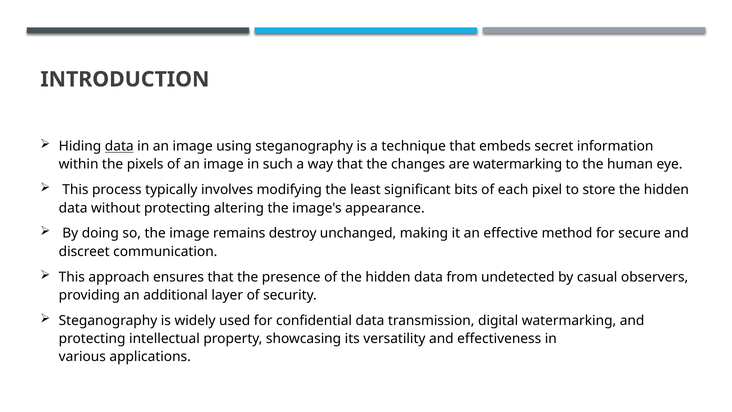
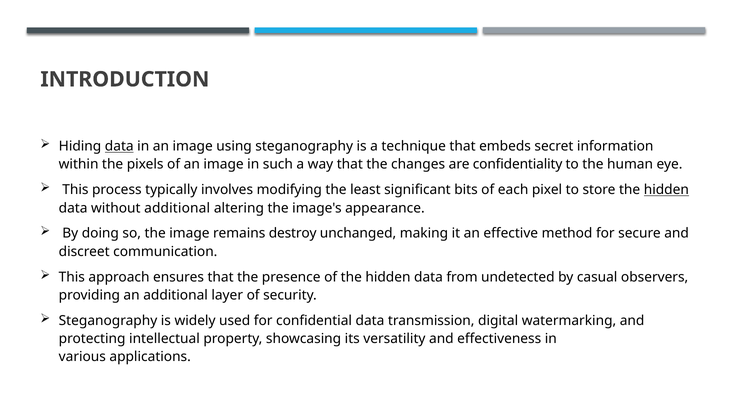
are watermarking: watermarking -> confidentiality
hidden at (666, 190) underline: none -> present
without protecting: protecting -> additional
